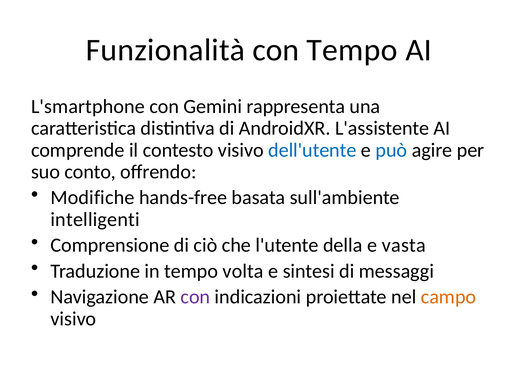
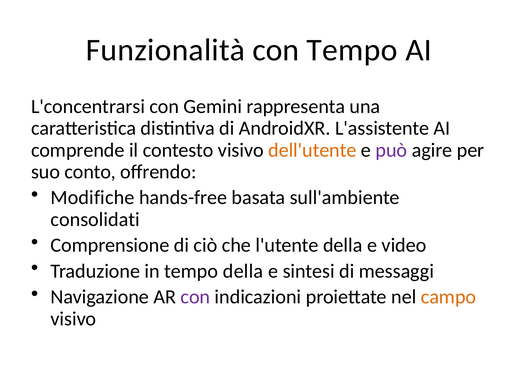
L'smartphone: L'smartphone -> L'concentrarsi
dell'utente colour: blue -> orange
può colour: blue -> purple
intelligenti: intelligenti -> consolidati
vasta: vasta -> video
tempo volta: volta -> della
